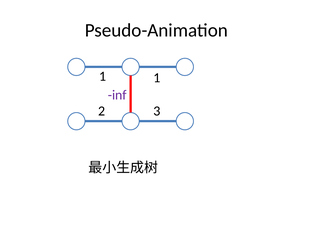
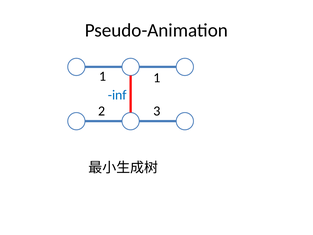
inf colour: purple -> blue
